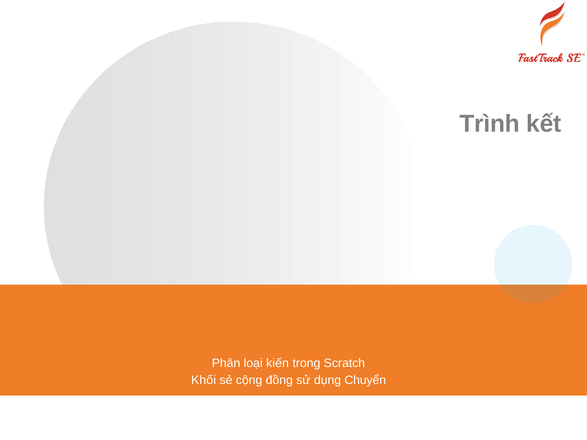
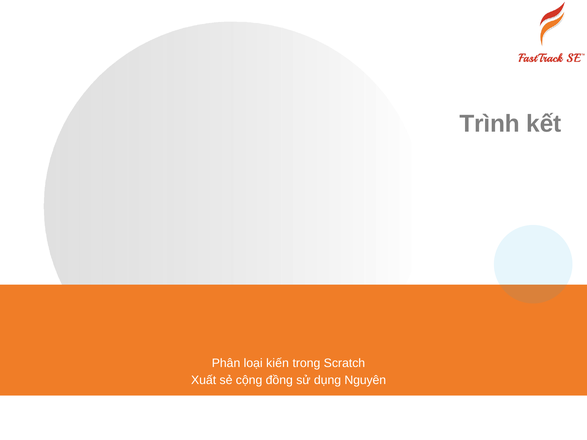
Khối: Khối -> Xuất
Chuyển: Chuyển -> Nguyên
